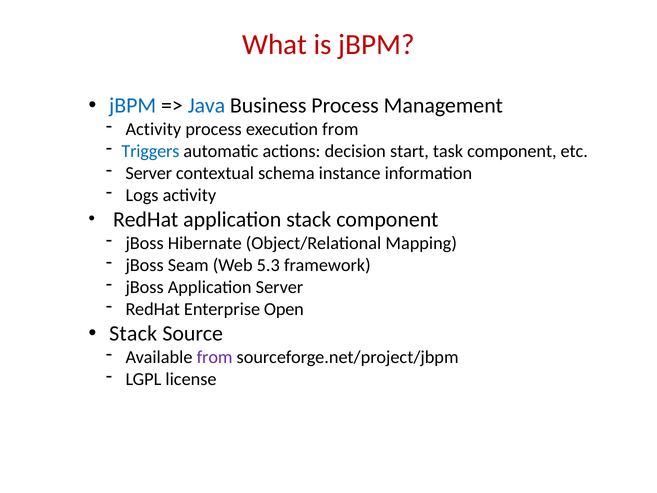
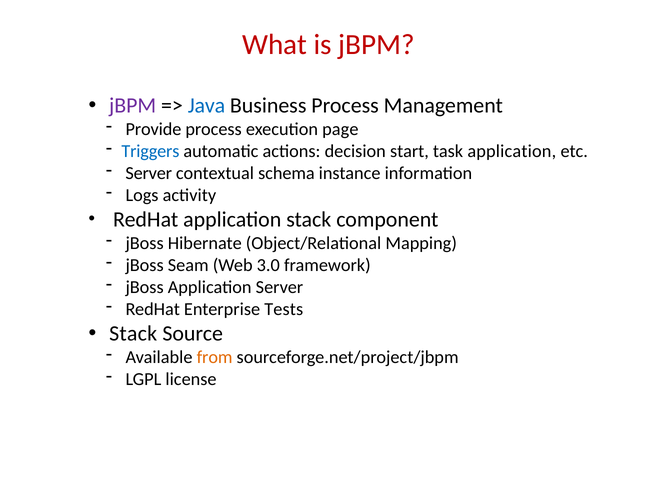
jBPM at (133, 105) colour: blue -> purple
Activity at (153, 129): Activity -> Provide
execution from: from -> page
task component: component -> application
5.3: 5.3 -> 3.0
Open: Open -> Tests
from at (215, 357) colour: purple -> orange
